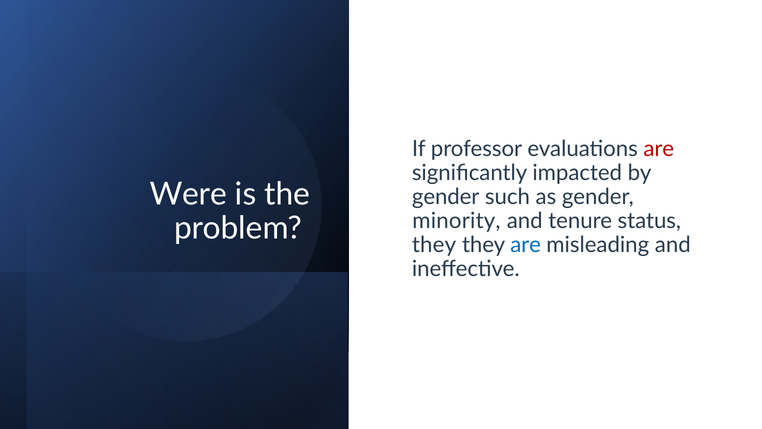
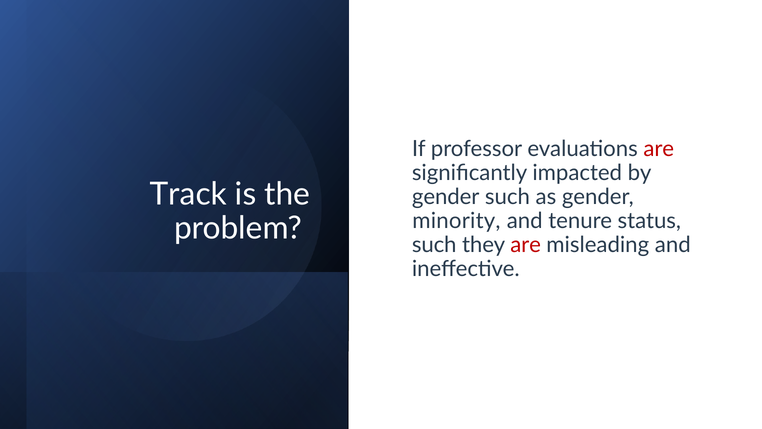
Were: Were -> Track
they at (434, 245): they -> such
are at (526, 245) colour: blue -> red
